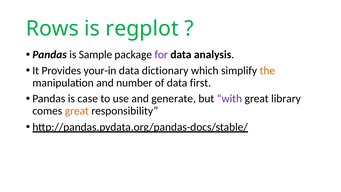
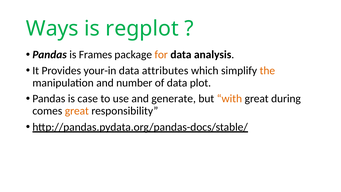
Rows: Rows -> Ways
Sample: Sample -> Frames
for colour: purple -> orange
dictionary: dictionary -> attributes
first: first -> plot
with colour: purple -> orange
library: library -> during
